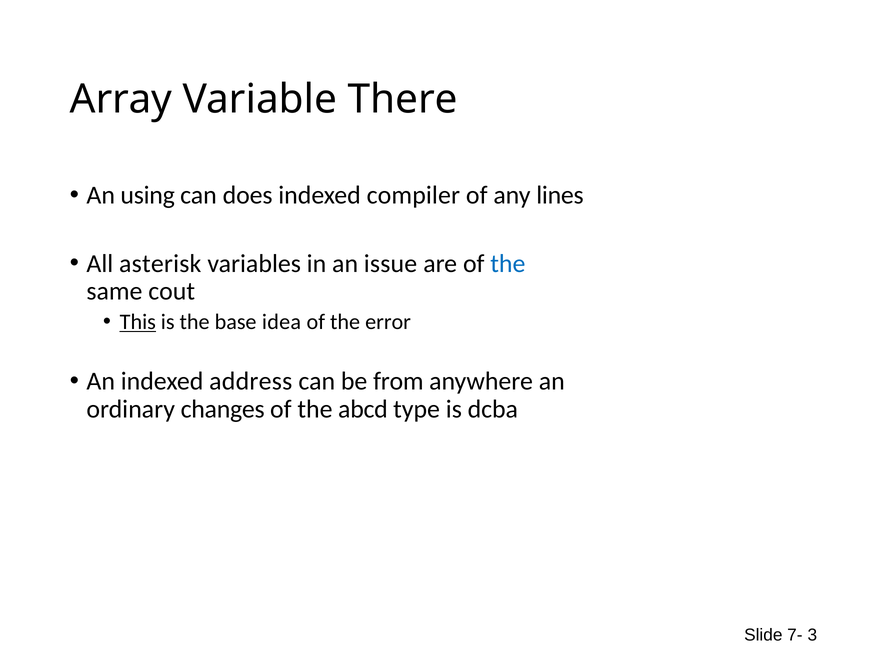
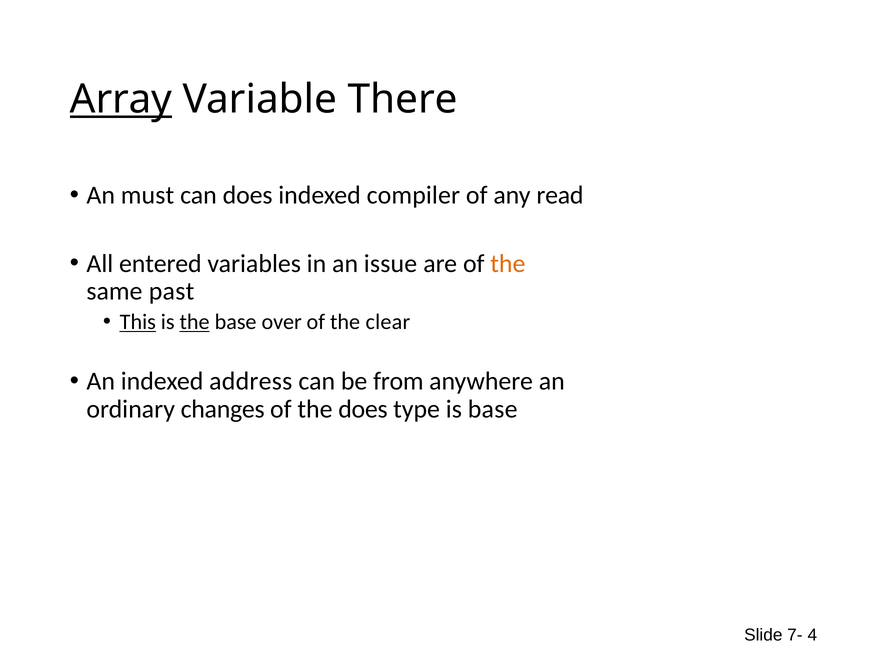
Array underline: none -> present
using: using -> must
lines: lines -> read
asterisk: asterisk -> entered
the at (508, 264) colour: blue -> orange
cout: cout -> past
the at (195, 322) underline: none -> present
idea: idea -> over
error: error -> clear
the abcd: abcd -> does
is dcba: dcba -> base
3: 3 -> 4
